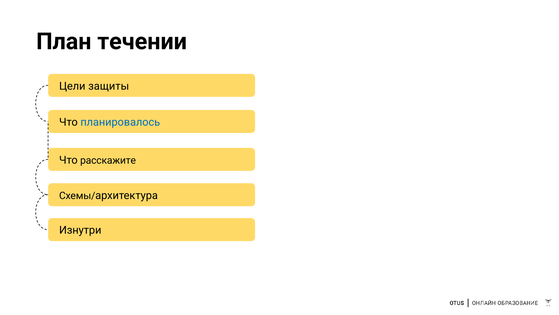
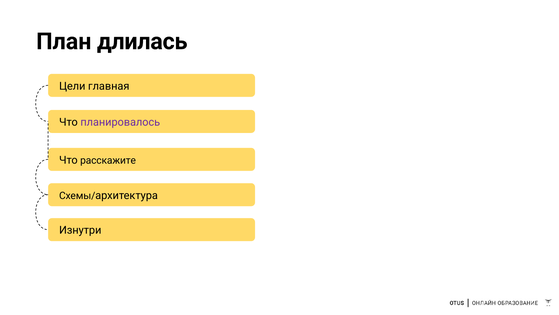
течении: течении -> длилась
защиты: защиты -> главная
планировалось colour: blue -> purple
